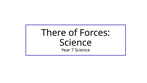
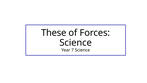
There: There -> These
